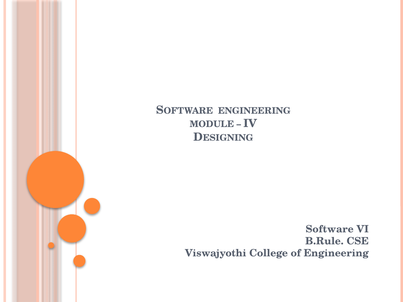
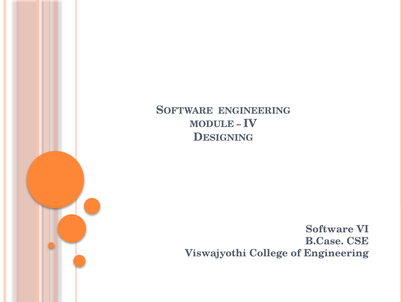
B.Rule: B.Rule -> B.Case
